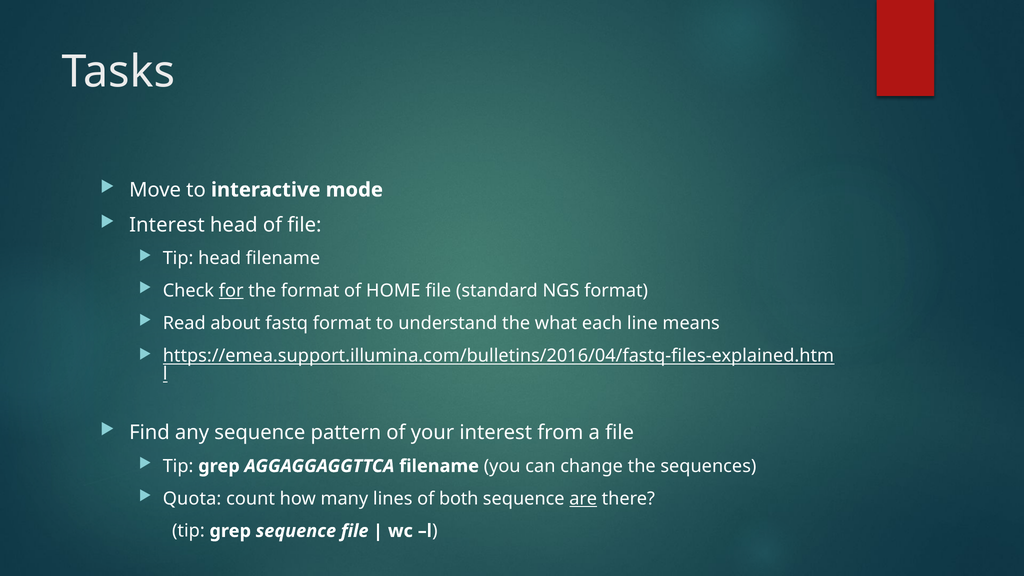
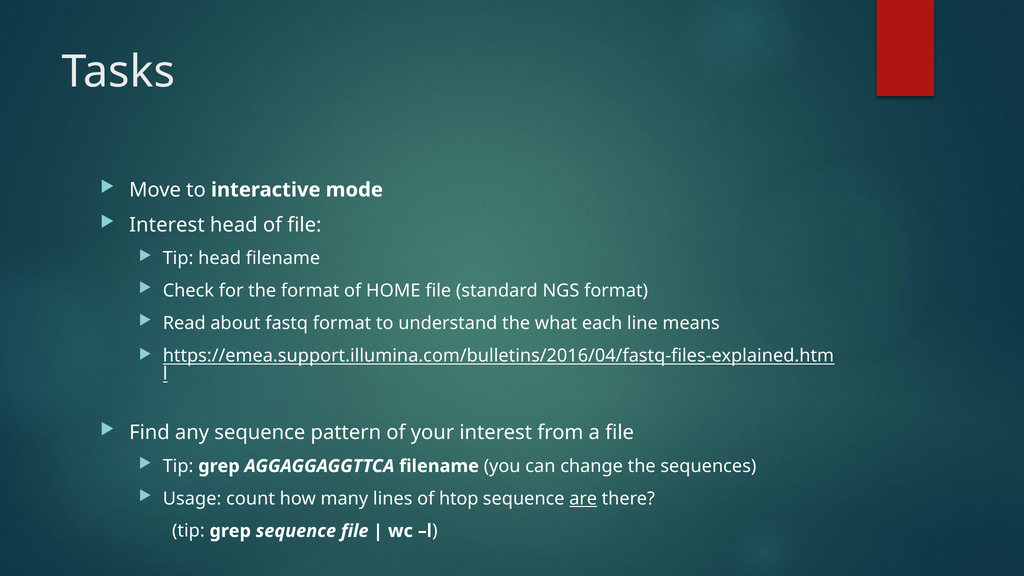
for underline: present -> none
Quota: Quota -> Usage
both: both -> htop
